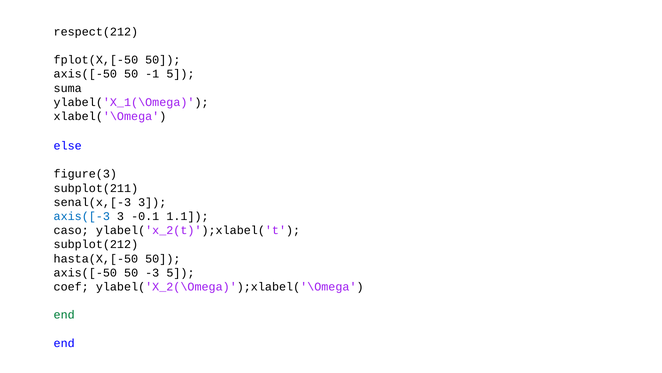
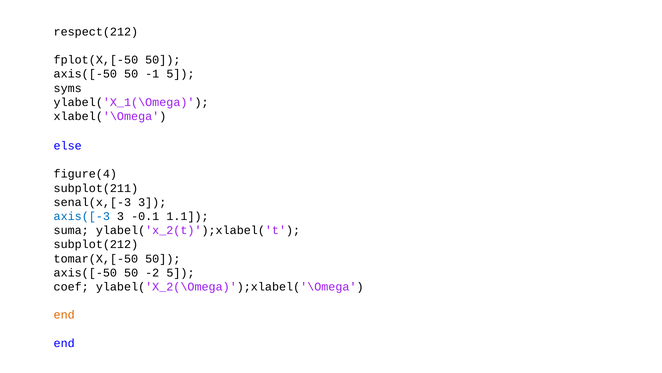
suma: suma -> syms
figure(3: figure(3 -> figure(4
caso: caso -> suma
hasta(X,[-50: hasta(X,[-50 -> tomar(X,[-50
-3: -3 -> -2
end at (64, 314) colour: green -> orange
